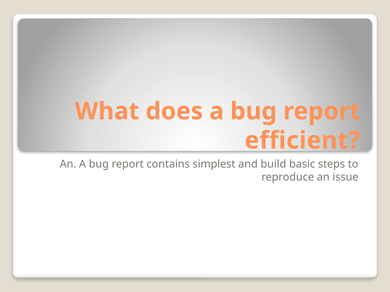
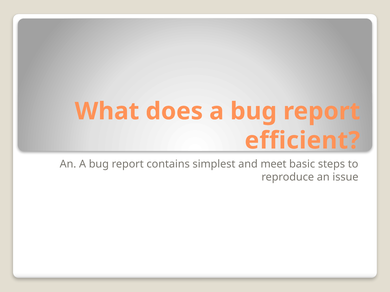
build: build -> meet
